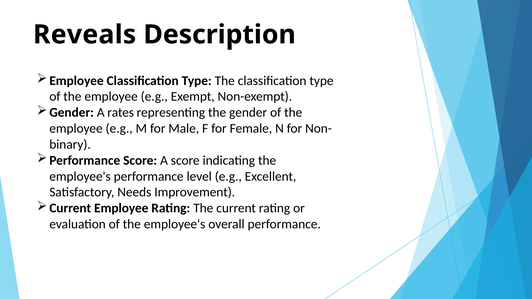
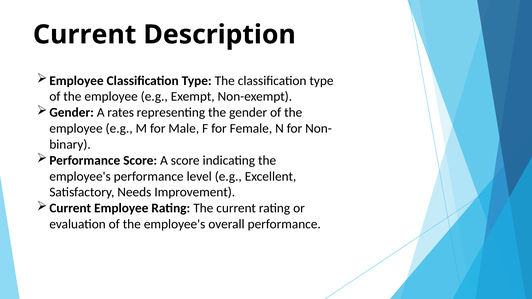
Reveals at (85, 35): Reveals -> Current
